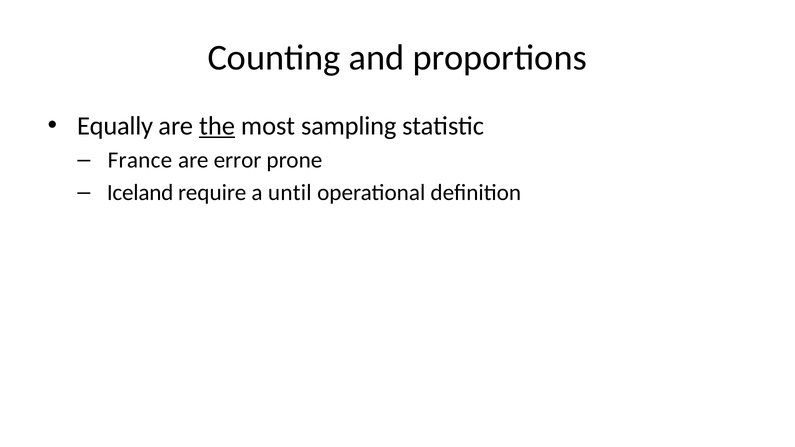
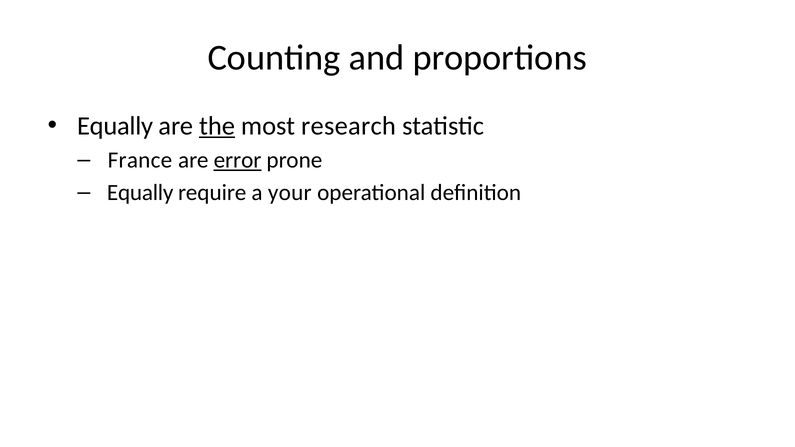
sampling: sampling -> research
error underline: none -> present
Iceland at (140, 193): Iceland -> Equally
until: until -> your
